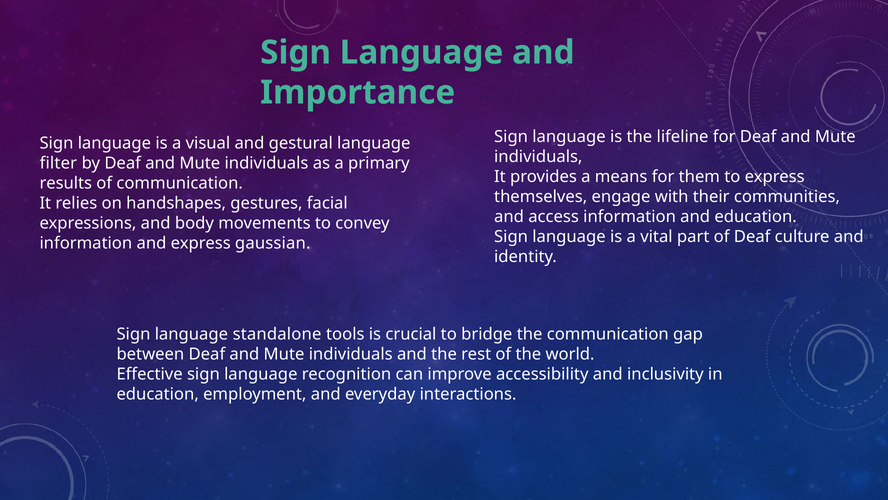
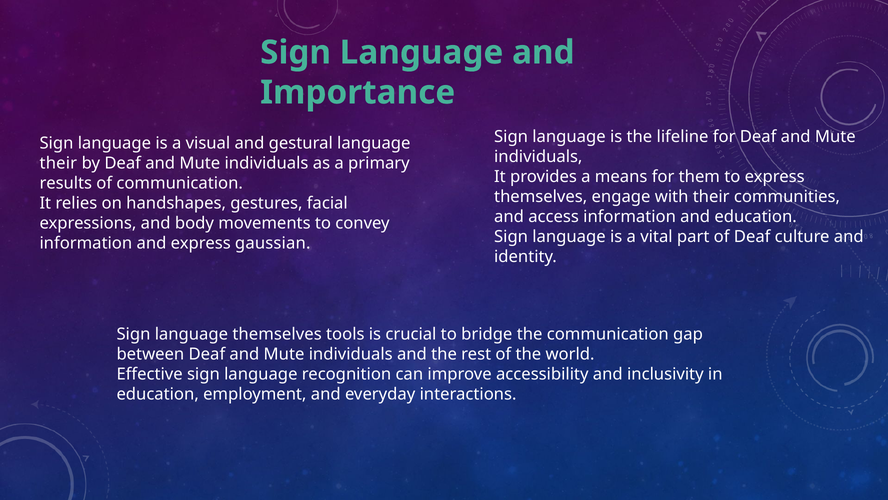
filter at (58, 163): filter -> their
language standalone: standalone -> themselves
